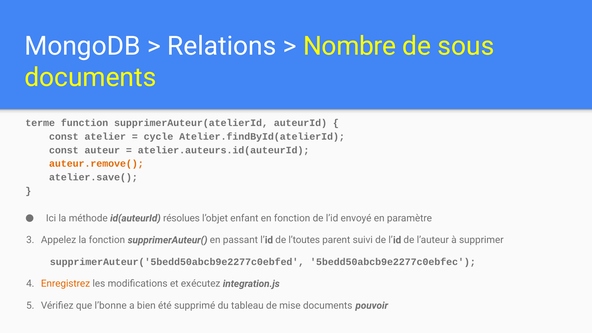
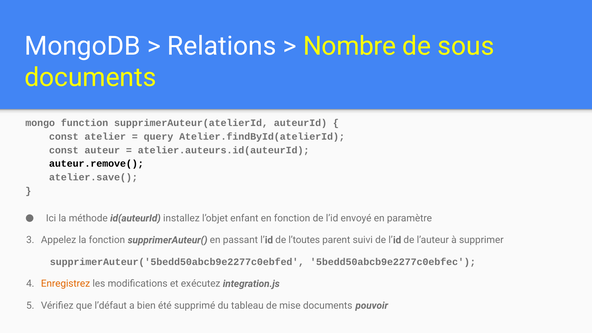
terme: terme -> mongo
cycle: cycle -> query
auteur.remove( colour: orange -> black
résolues: résolues -> installez
l’bonne: l’bonne -> l’défaut
